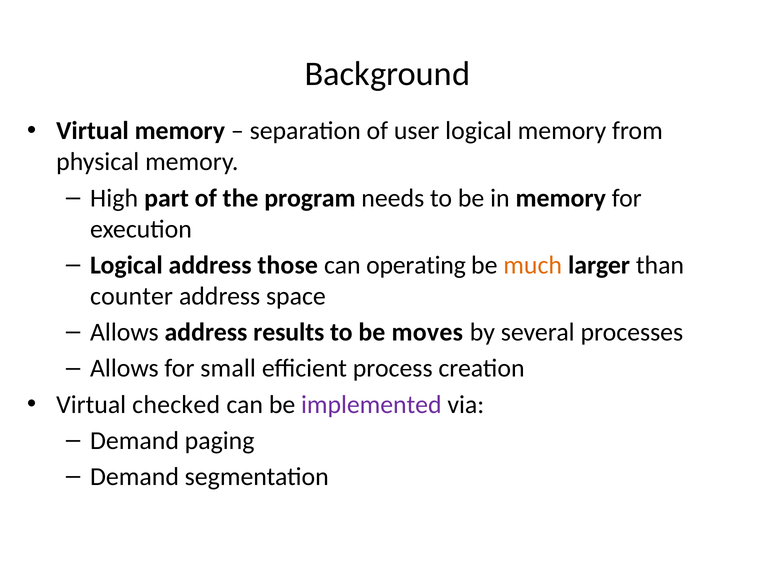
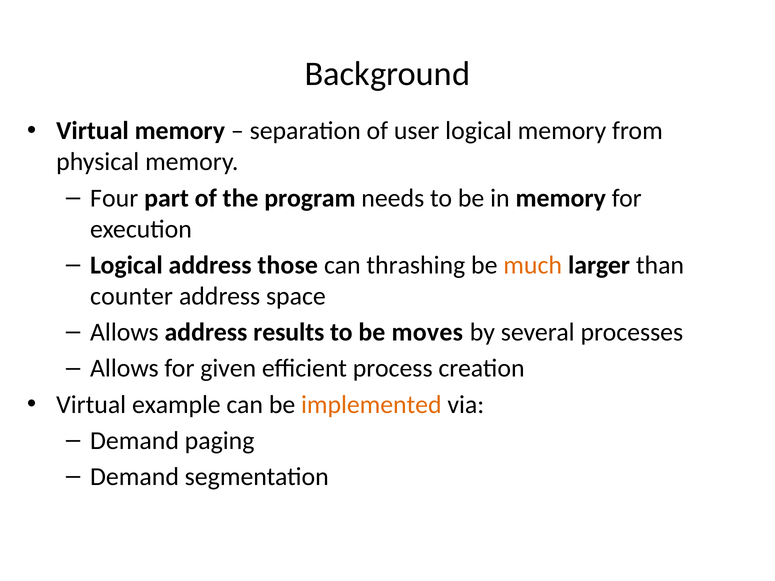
High: High -> Four
operating: operating -> thrashing
small: small -> given
checked: checked -> example
implemented colour: purple -> orange
